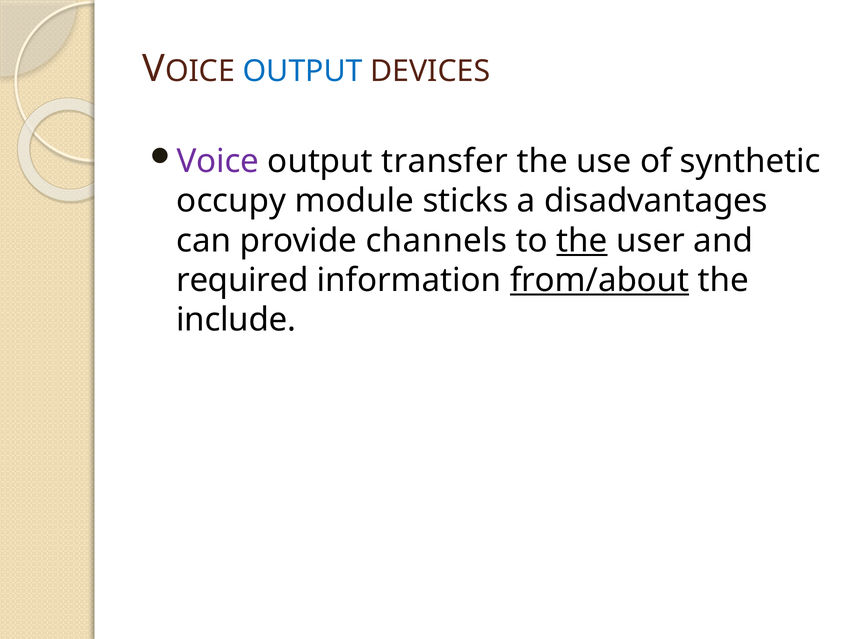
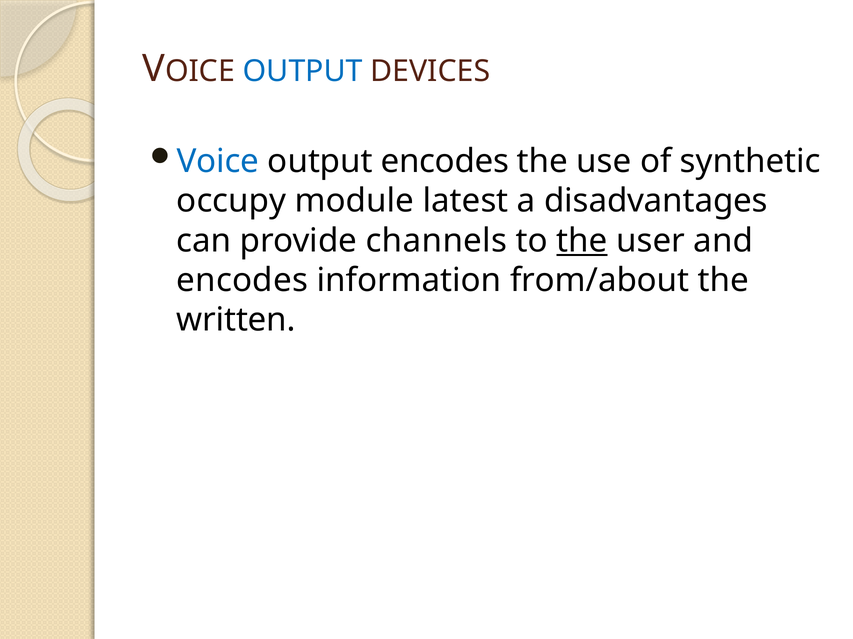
Voice colour: purple -> blue
output transfer: transfer -> encodes
sticks: sticks -> latest
required at (242, 281): required -> encodes
from/about underline: present -> none
include: include -> written
